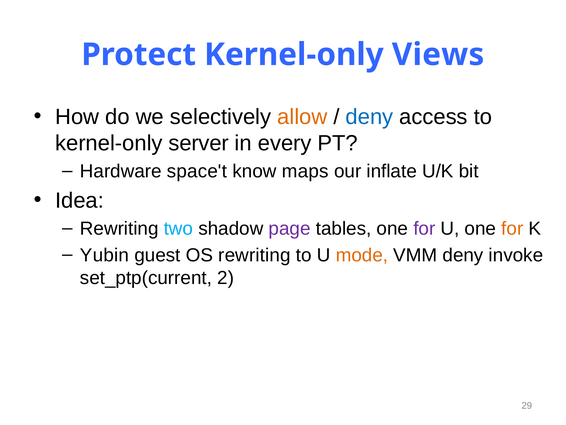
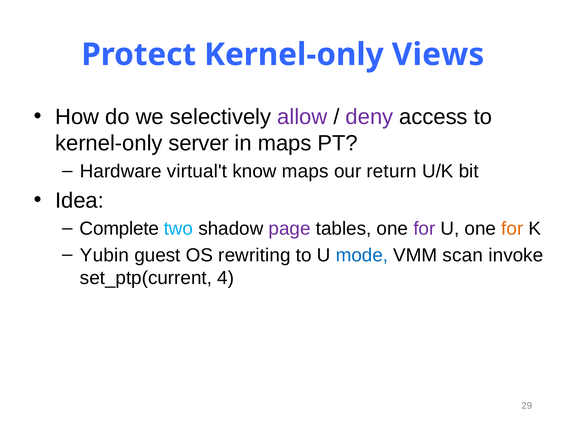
allow colour: orange -> purple
deny at (369, 117) colour: blue -> purple
in every: every -> maps
space't: space't -> virtual't
inflate: inflate -> return
Rewriting at (119, 228): Rewriting -> Complete
mode colour: orange -> blue
VMM deny: deny -> scan
2: 2 -> 4
